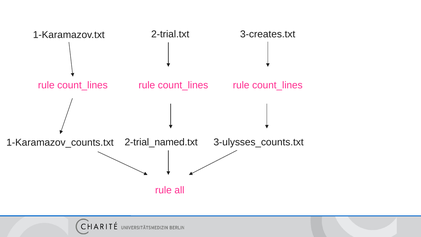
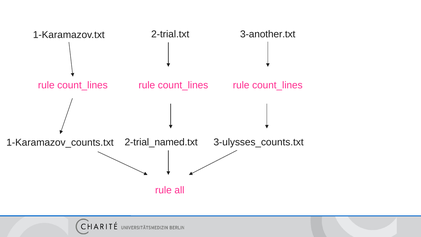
3-creates.txt: 3-creates.txt -> 3-another.txt
